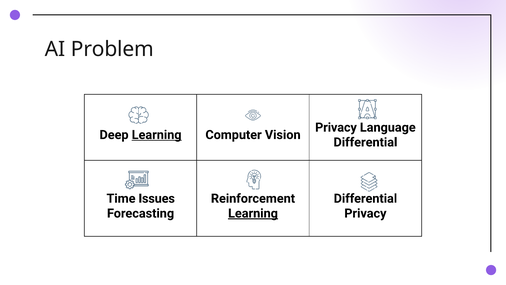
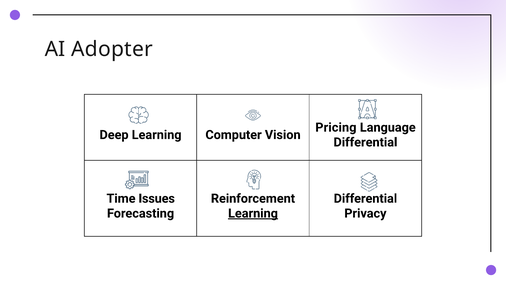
Problem: Problem -> Adopter
Privacy at (336, 127): Privacy -> Pricing
Learning at (157, 135) underline: present -> none
